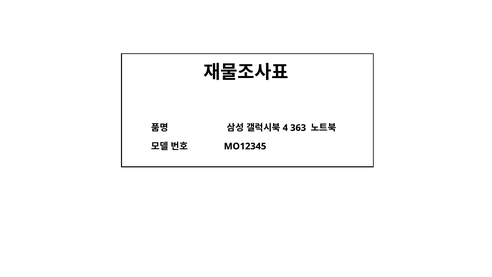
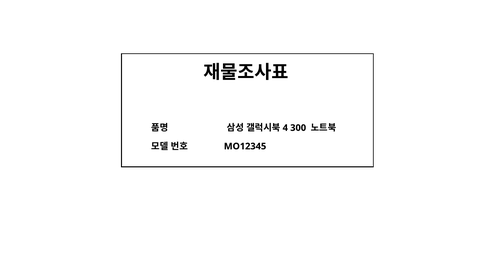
363: 363 -> 300
